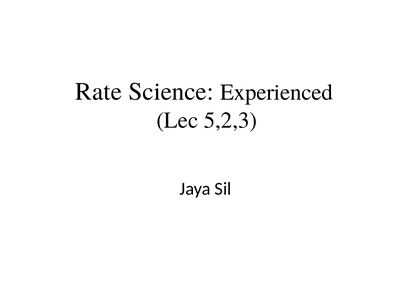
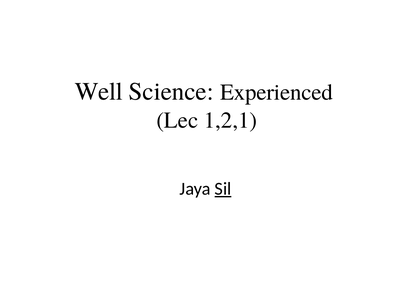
Rate: Rate -> Well
5,2,3: 5,2,3 -> 1,2,1
Sil underline: none -> present
